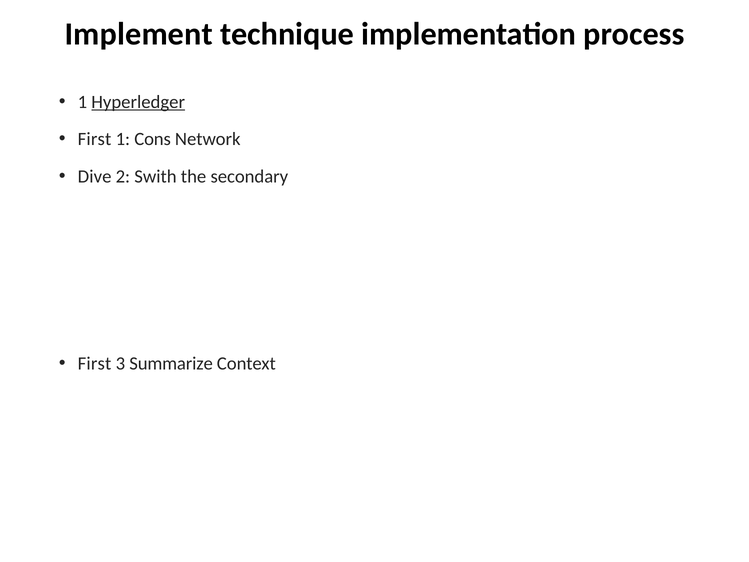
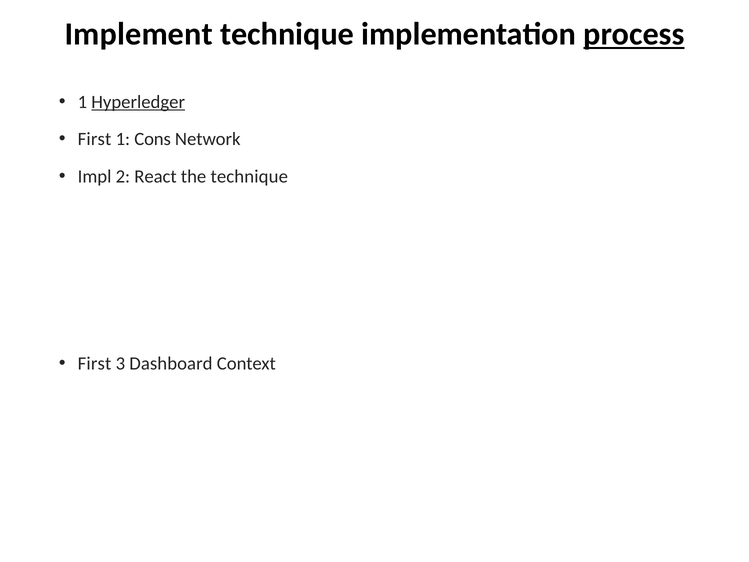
process underline: none -> present
Dive: Dive -> Impl
Swith: Swith -> React
the secondary: secondary -> technique
Summarize: Summarize -> Dashboard
